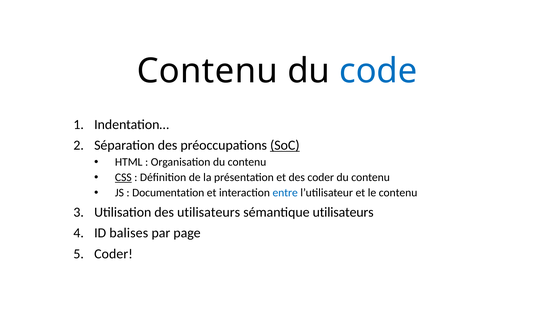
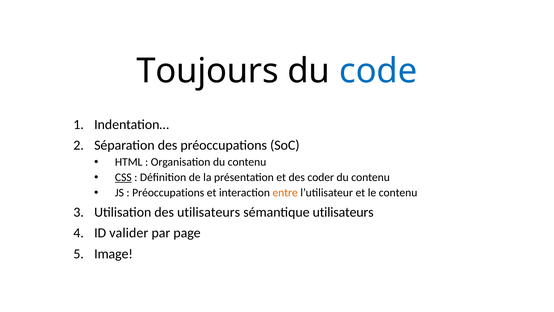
Contenu at (207, 71): Contenu -> Toujours
SoC underline: present -> none
Documentation at (168, 193): Documentation -> Préoccupations
entre colour: blue -> orange
balises: balises -> valider
Coder at (113, 253): Coder -> Image
